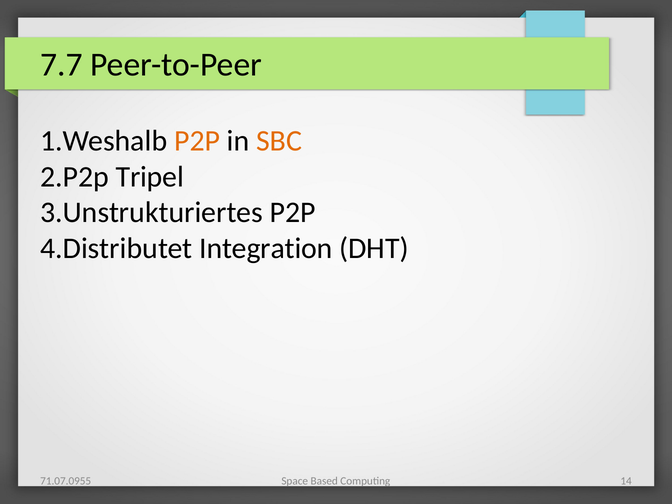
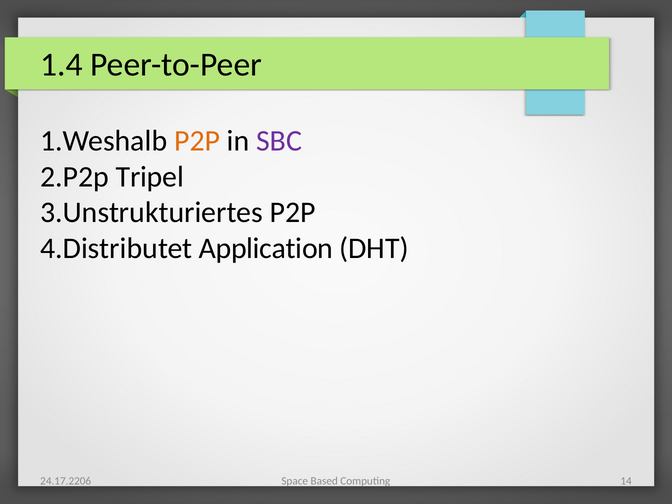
7.7: 7.7 -> 1.4
SBC colour: orange -> purple
Integration: Integration -> Application
71.07.0955: 71.07.0955 -> 24.17.2206
